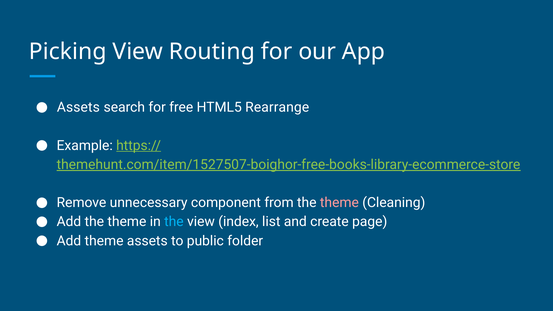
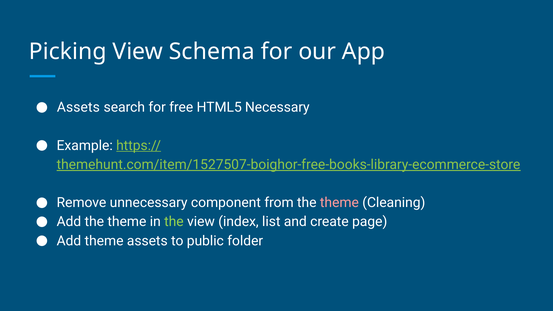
Routing: Routing -> Schema
Rearrange: Rearrange -> Necessary
the at (174, 222) colour: light blue -> light green
